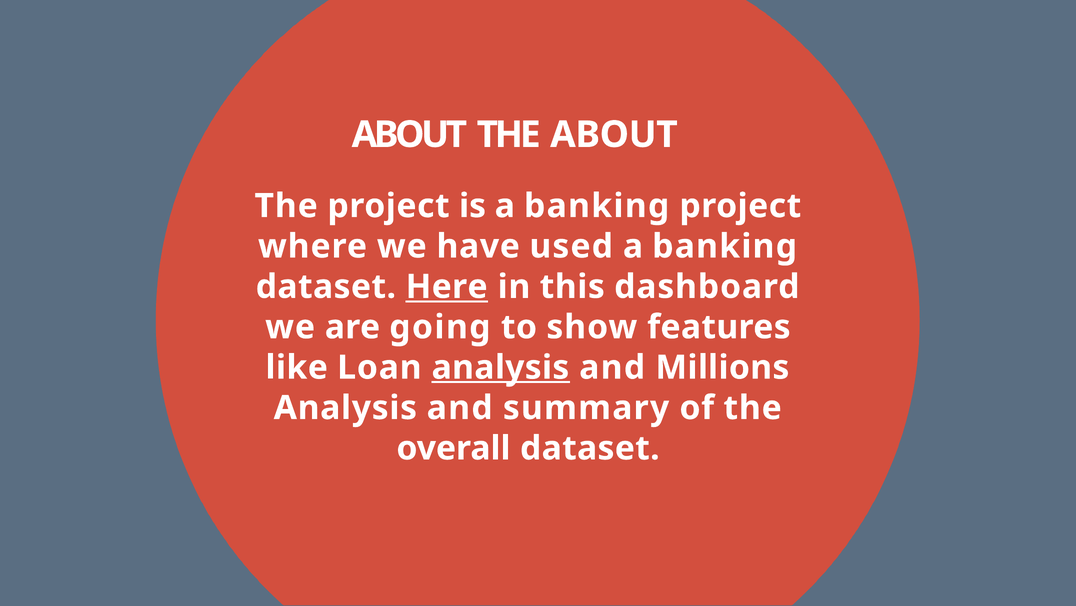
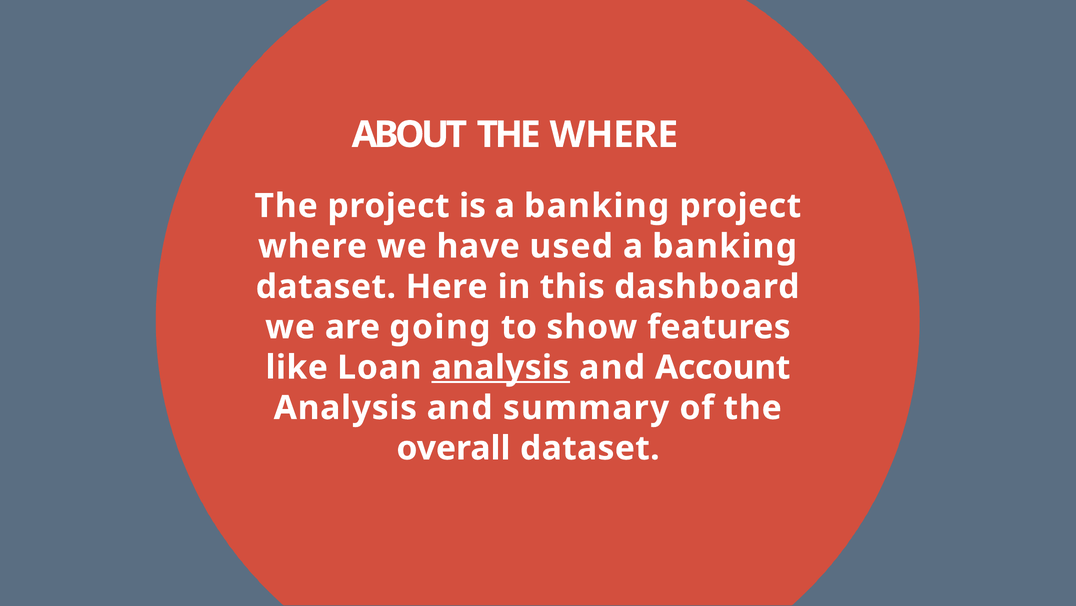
THE ABOUT: ABOUT -> WHERE
Here underline: present -> none
Millions: Millions -> Account
